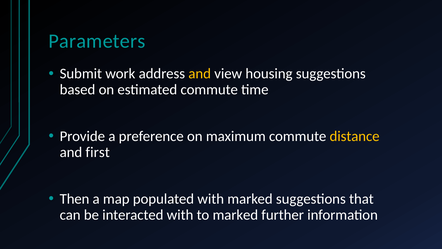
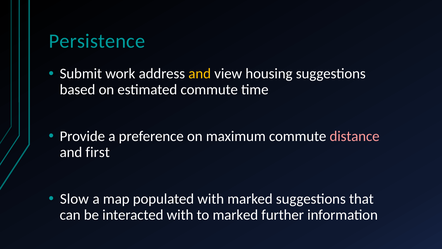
Parameters: Parameters -> Persistence
distance colour: yellow -> pink
Then: Then -> Slow
